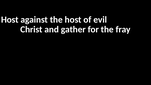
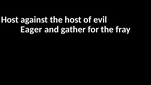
Christ: Christ -> Eager
